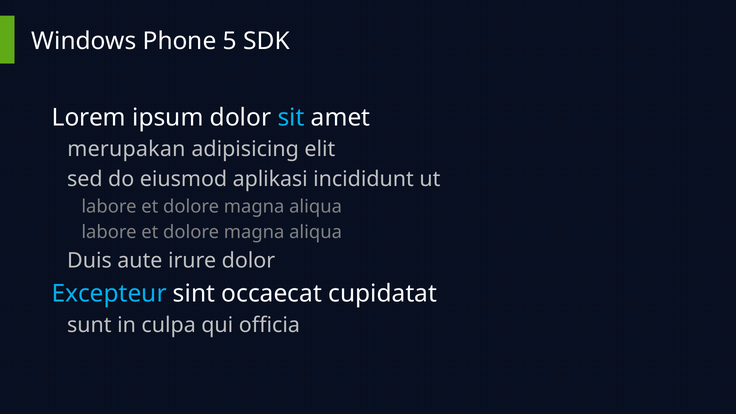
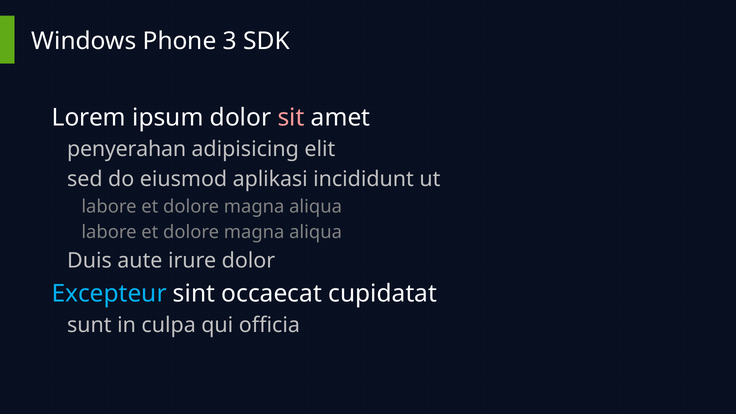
5: 5 -> 3
sit colour: light blue -> pink
merupakan: merupakan -> penyerahan
